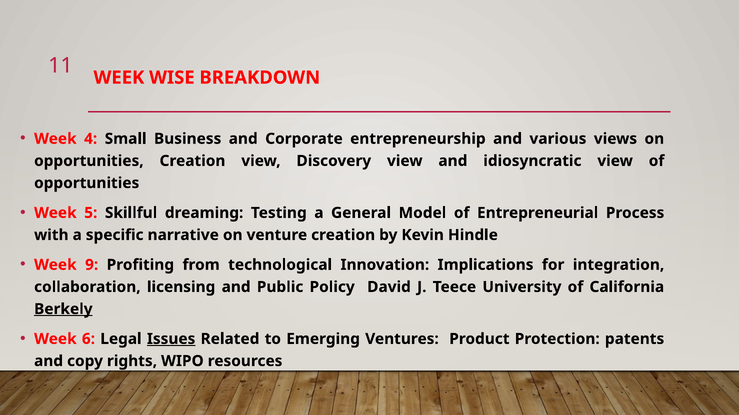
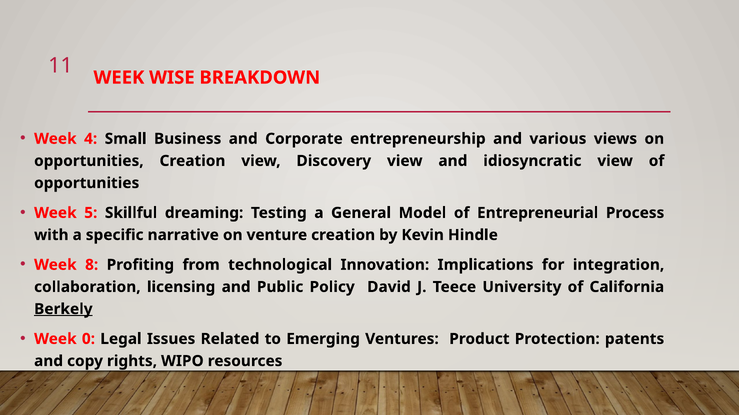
9: 9 -> 8
6: 6 -> 0
Issues underline: present -> none
